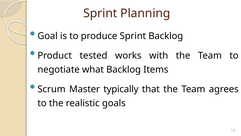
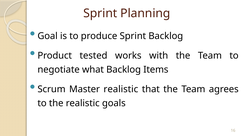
Master typically: typically -> realistic
